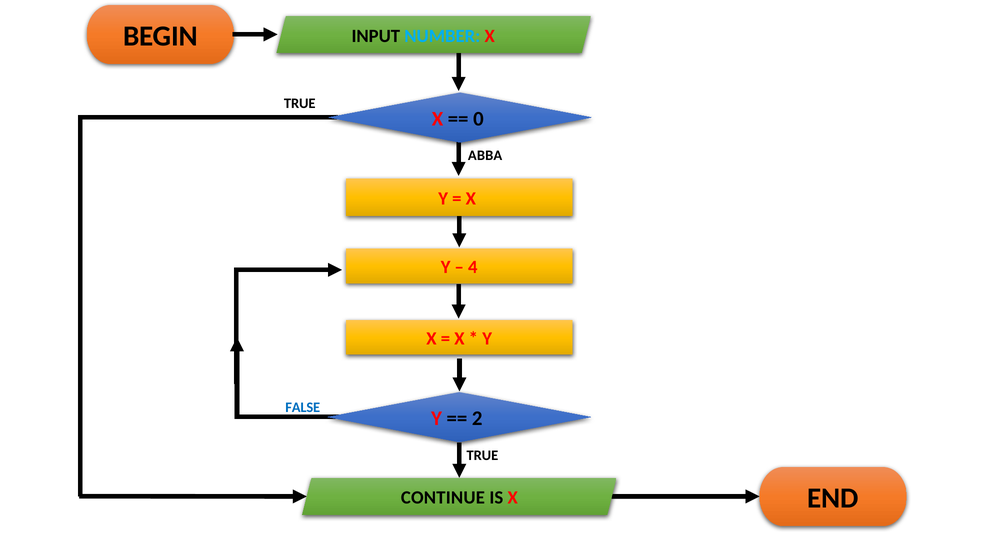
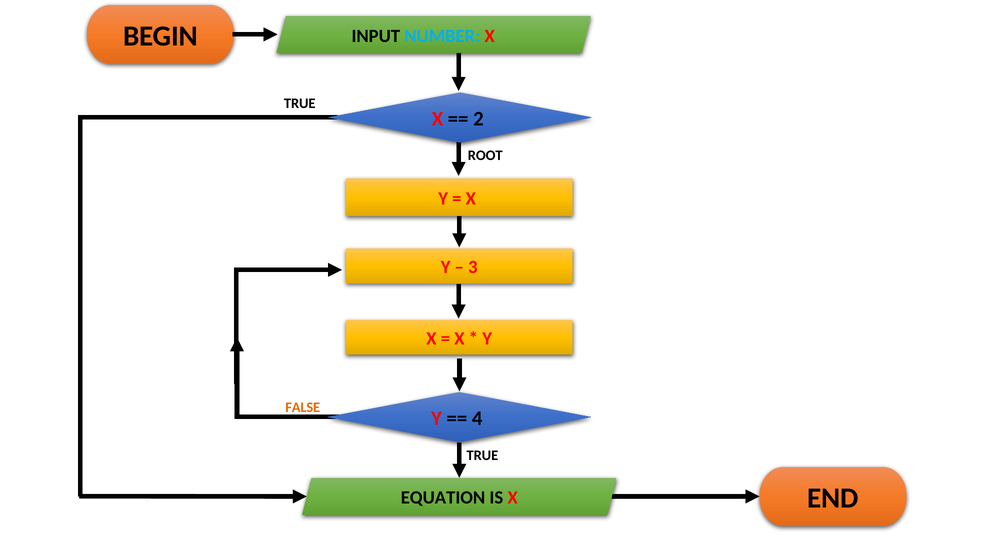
0: 0 -> 2
ABBA: ABBA -> ROOT
4: 4 -> 3
FALSE colour: blue -> orange
2: 2 -> 4
CONTINUE: CONTINUE -> EQUATION
